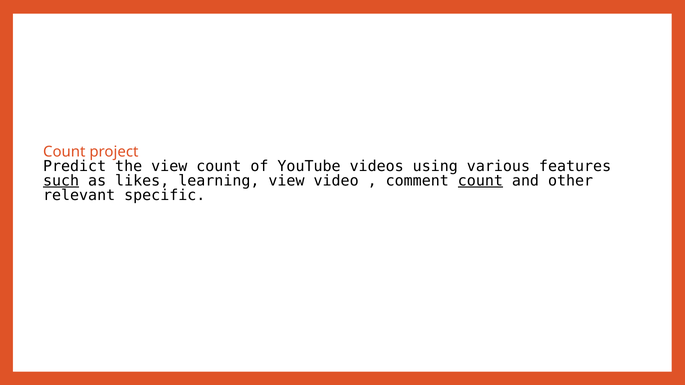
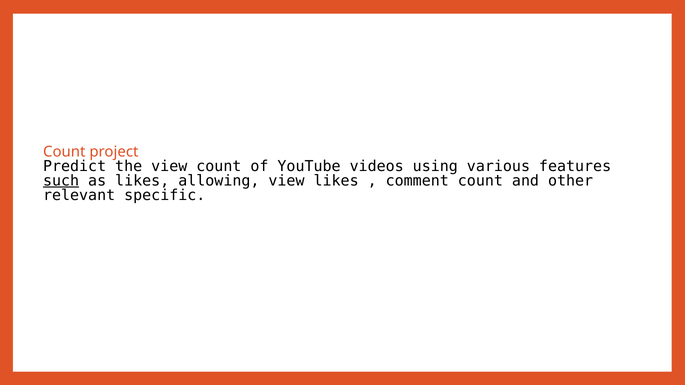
learning: learning -> allowing
view video: video -> likes
count at (480, 181) underline: present -> none
